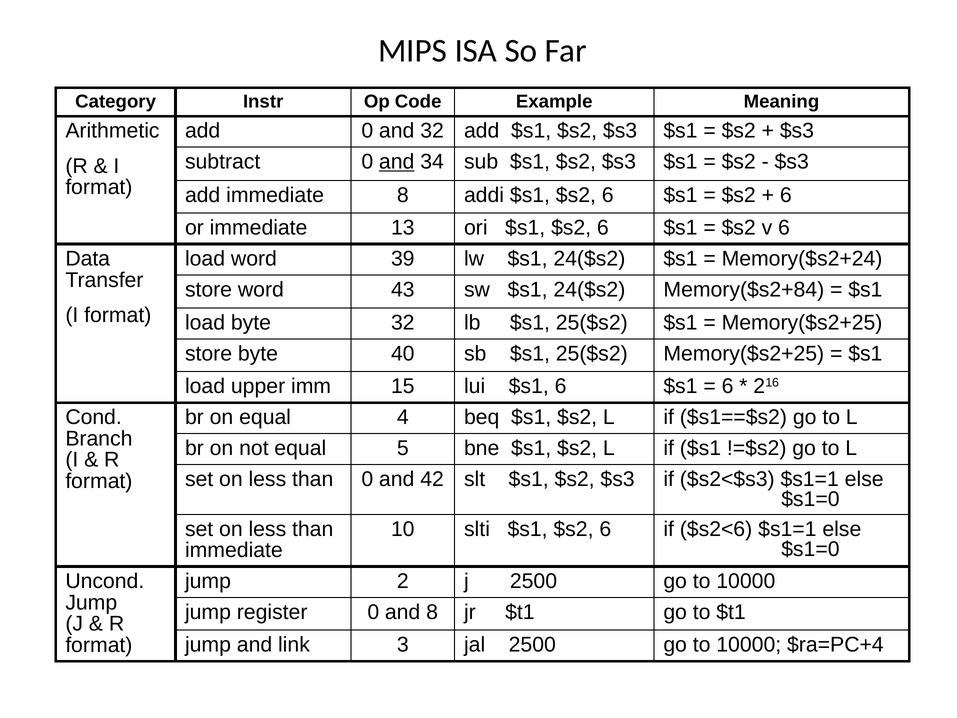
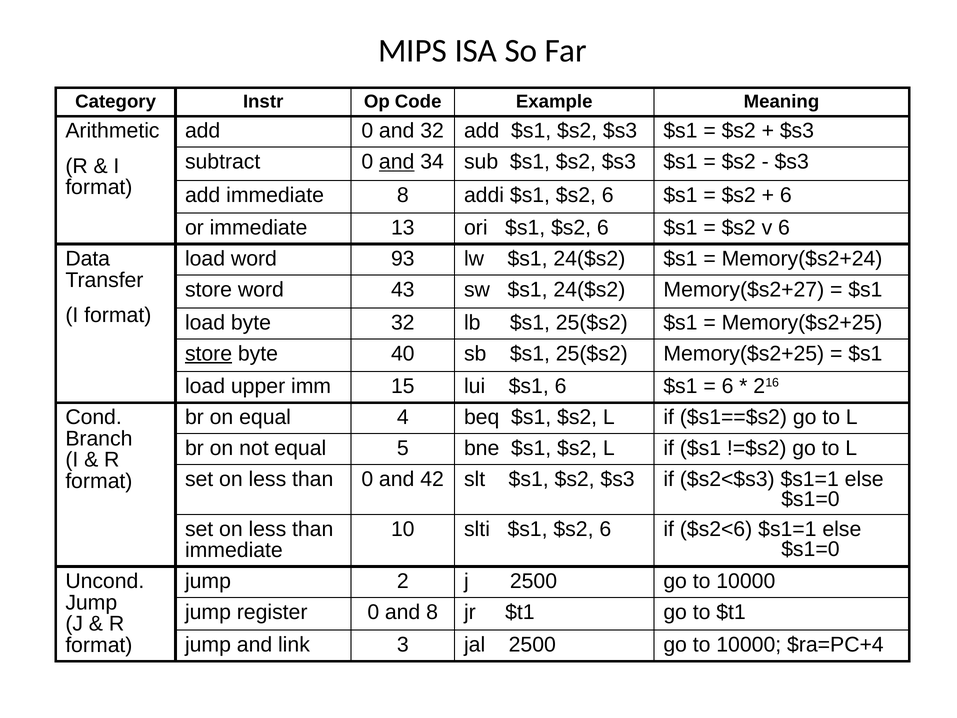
39: 39 -> 93
Memory($s2+84: Memory($s2+84 -> Memory($s2+27
store at (209, 353) underline: none -> present
